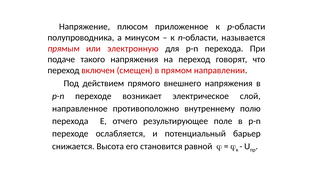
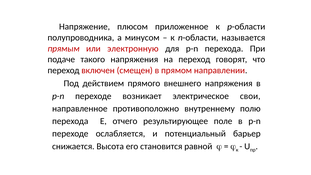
слой: слой -> свои
